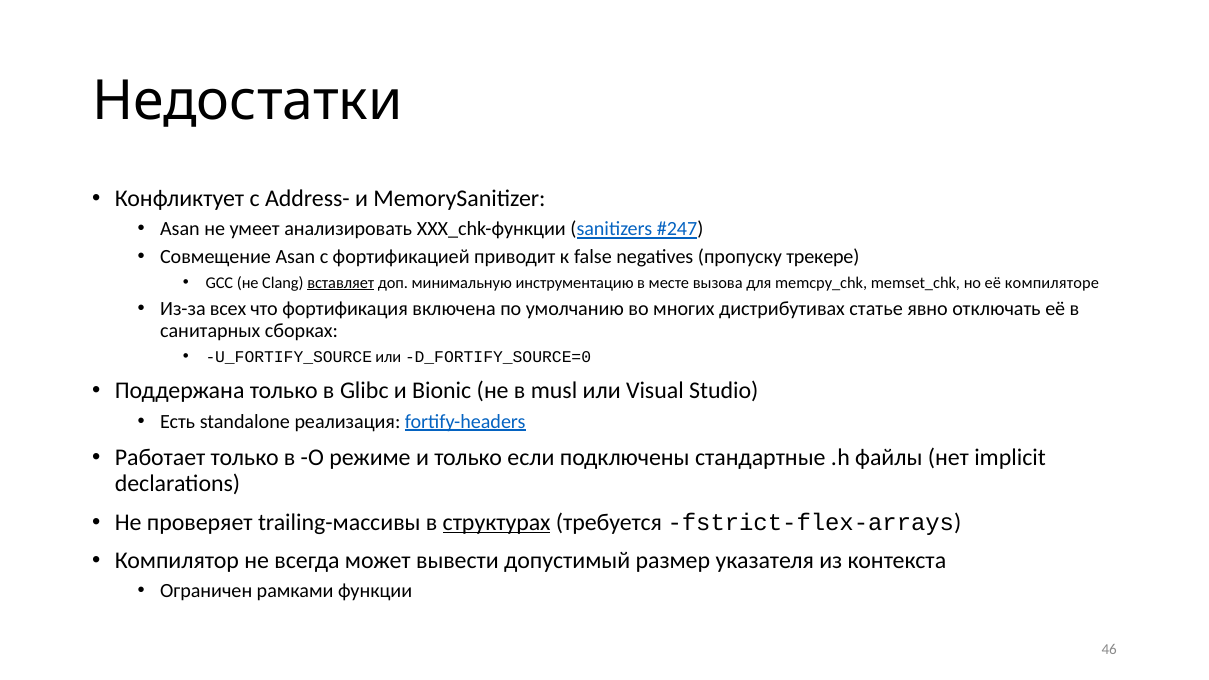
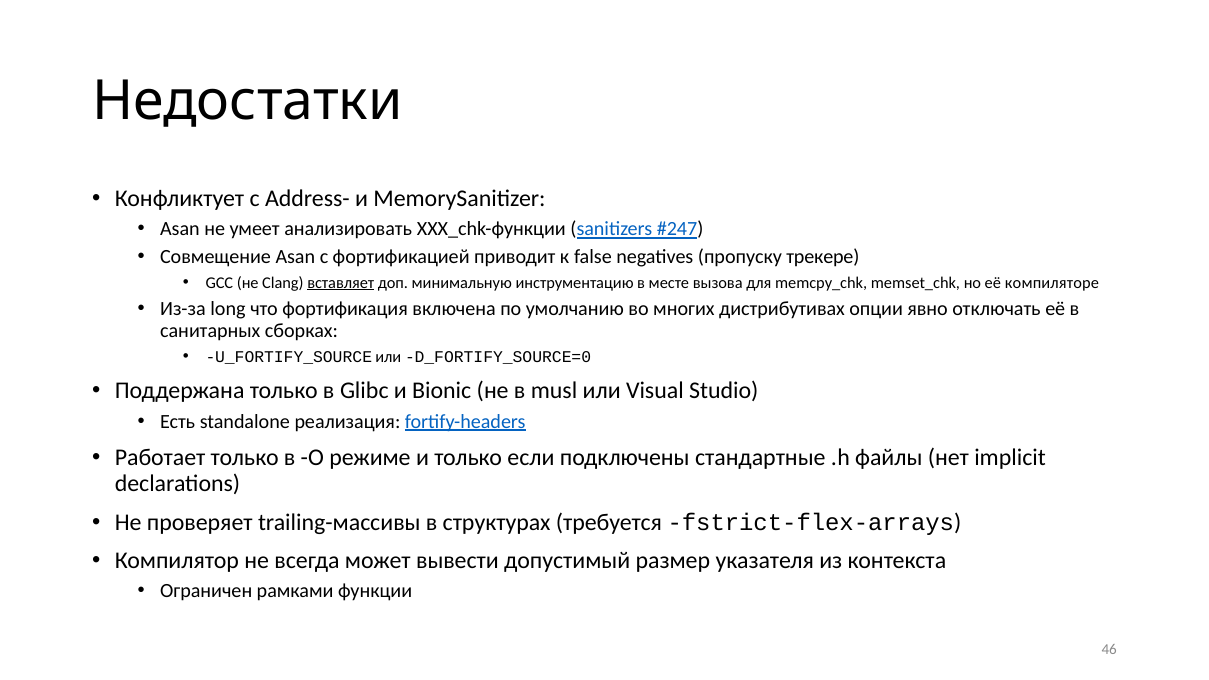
всех: всех -> long
статье: статье -> опции
структурах underline: present -> none
